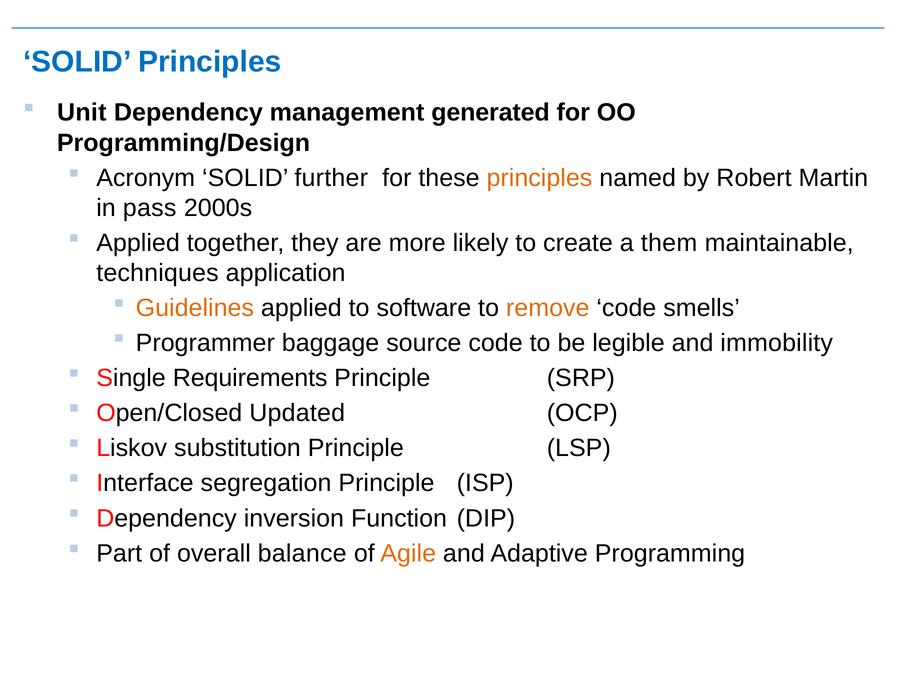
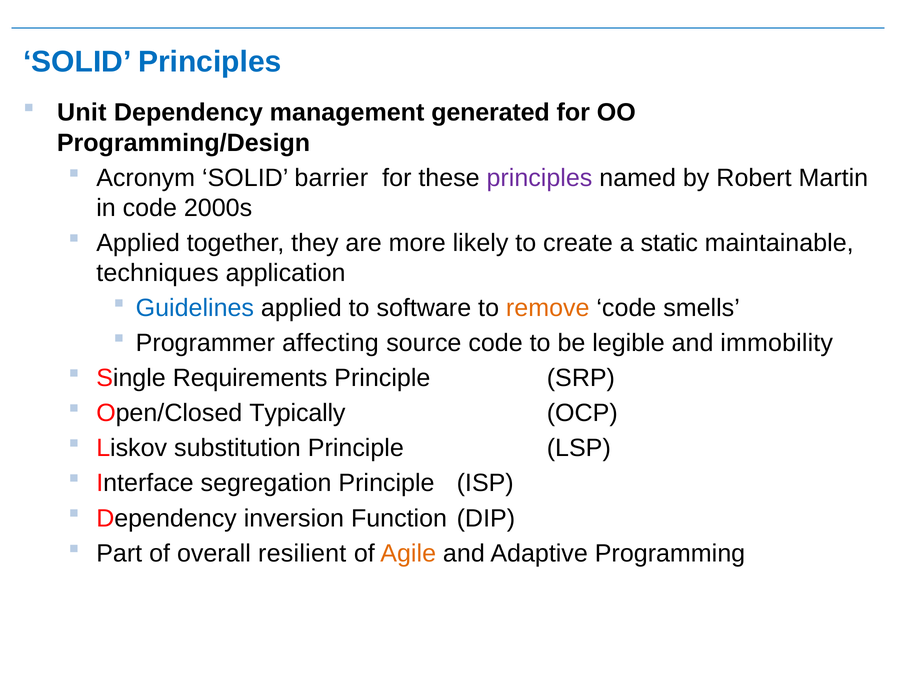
further: further -> barrier
principles at (539, 178) colour: orange -> purple
in pass: pass -> code
them: them -> static
Guidelines colour: orange -> blue
baggage: baggage -> affecting
Updated: Updated -> Typically
balance: balance -> resilient
